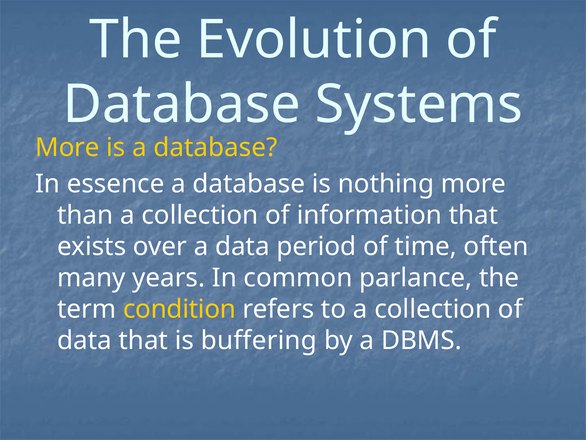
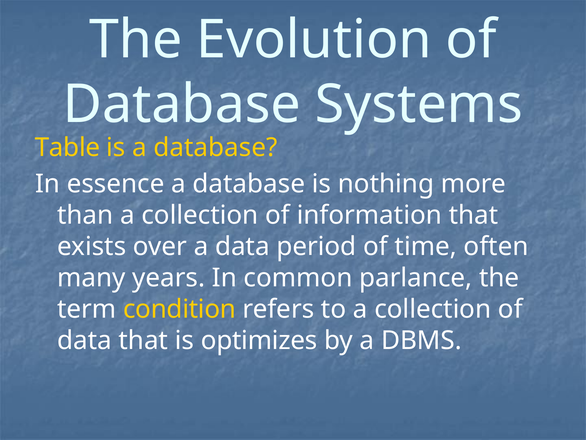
More at (67, 147): More -> Table
buffering: buffering -> optimizes
